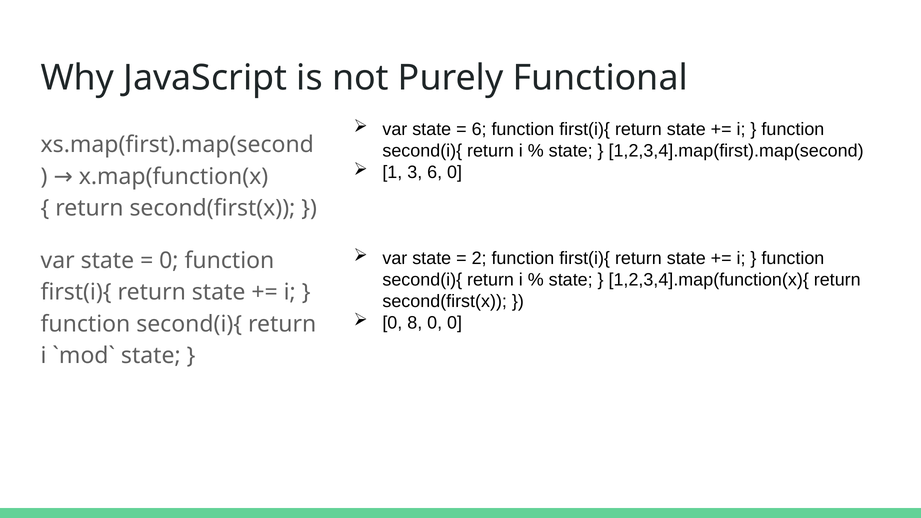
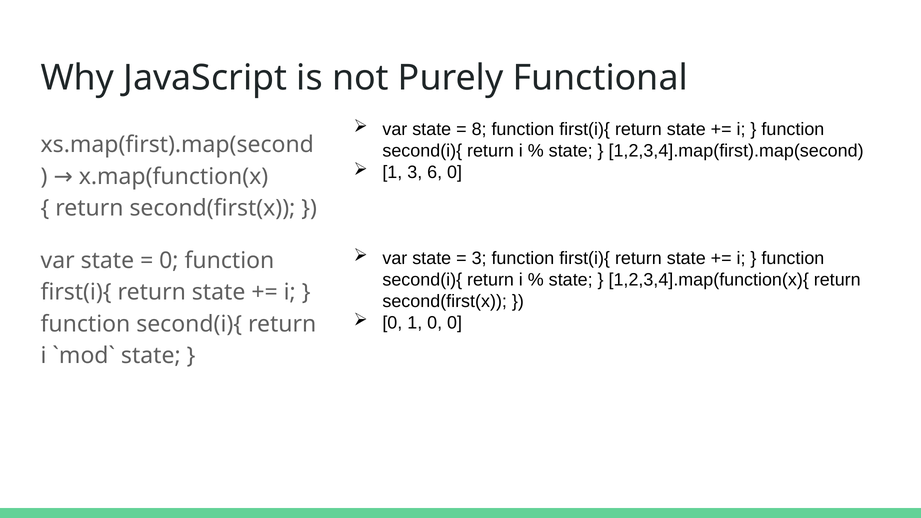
6 at (479, 129): 6 -> 8
2 at (479, 258): 2 -> 3
0 8: 8 -> 1
